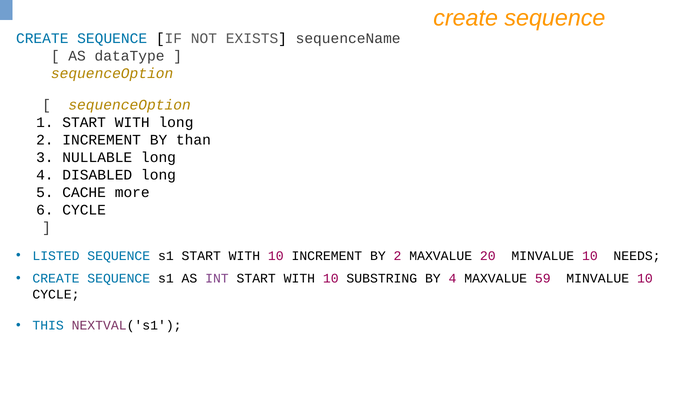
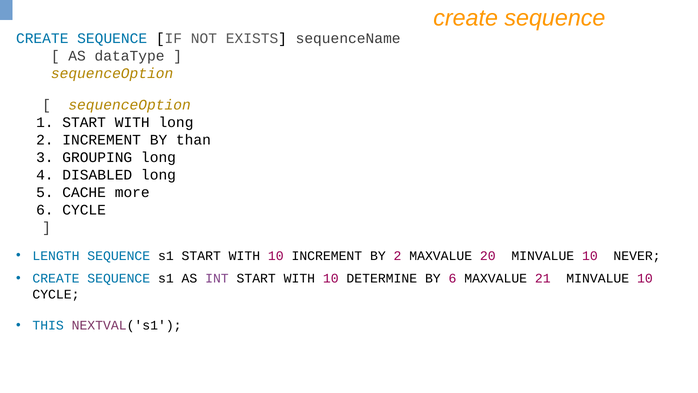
NULLABLE: NULLABLE -> GROUPING
LISTED: LISTED -> LENGTH
NEEDS: NEEDS -> NEVER
SUBSTRING: SUBSTRING -> DETERMINE
BY 4: 4 -> 6
59: 59 -> 21
